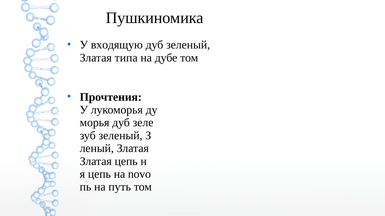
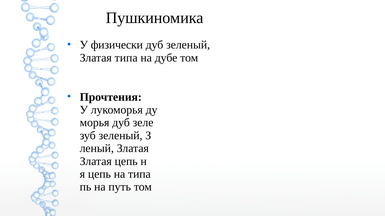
входящую: входящую -> физически
на novo: novo -> типа
